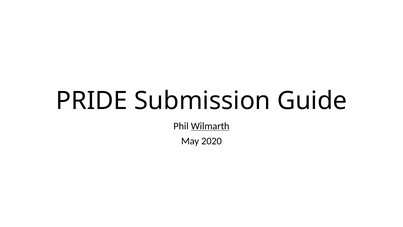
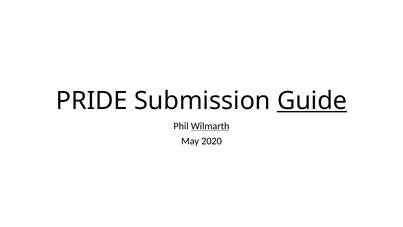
Guide underline: none -> present
